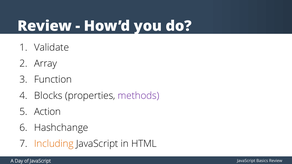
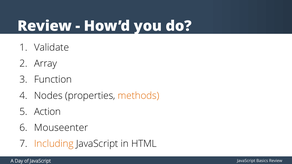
Blocks: Blocks -> Nodes
methods colour: purple -> orange
Hashchange: Hashchange -> Mouseenter
